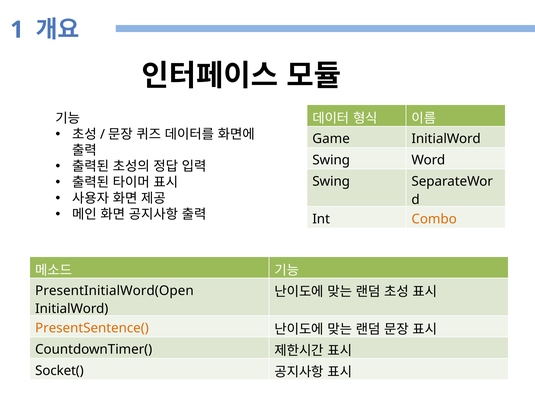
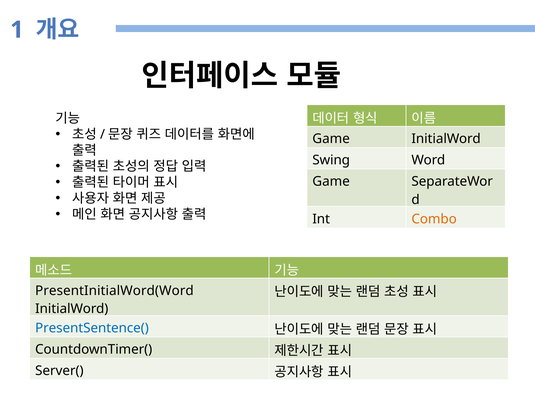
Swing at (331, 182): Swing -> Game
PresentInitialWord(Open: PresentInitialWord(Open -> PresentInitialWord(Word
PresentSentence( colour: orange -> blue
Socket(: Socket( -> Server(
